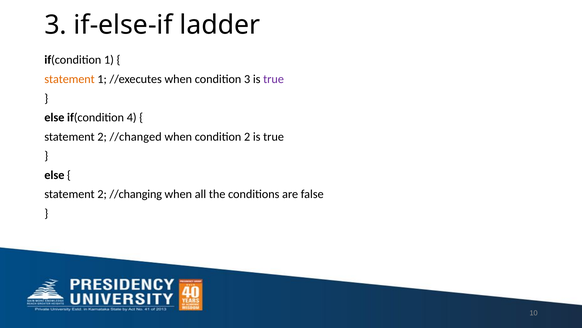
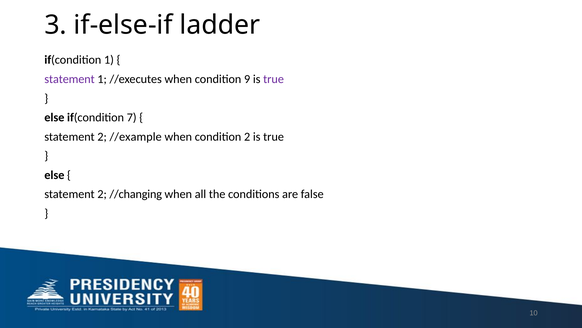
statement at (70, 79) colour: orange -> purple
condition 3: 3 -> 9
4: 4 -> 7
//changed: //changed -> //example
